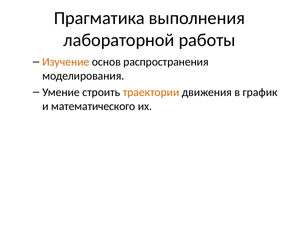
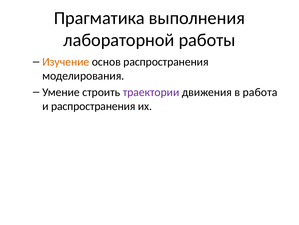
траектории colour: orange -> purple
график: график -> работа
и математического: математического -> распространения
